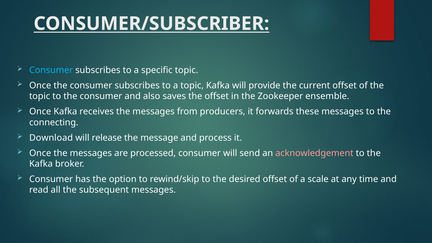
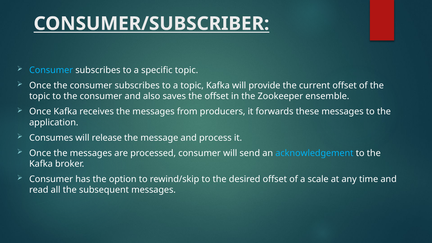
connecting: connecting -> application
Download: Download -> Consumes
acknowledgement colour: pink -> light blue
